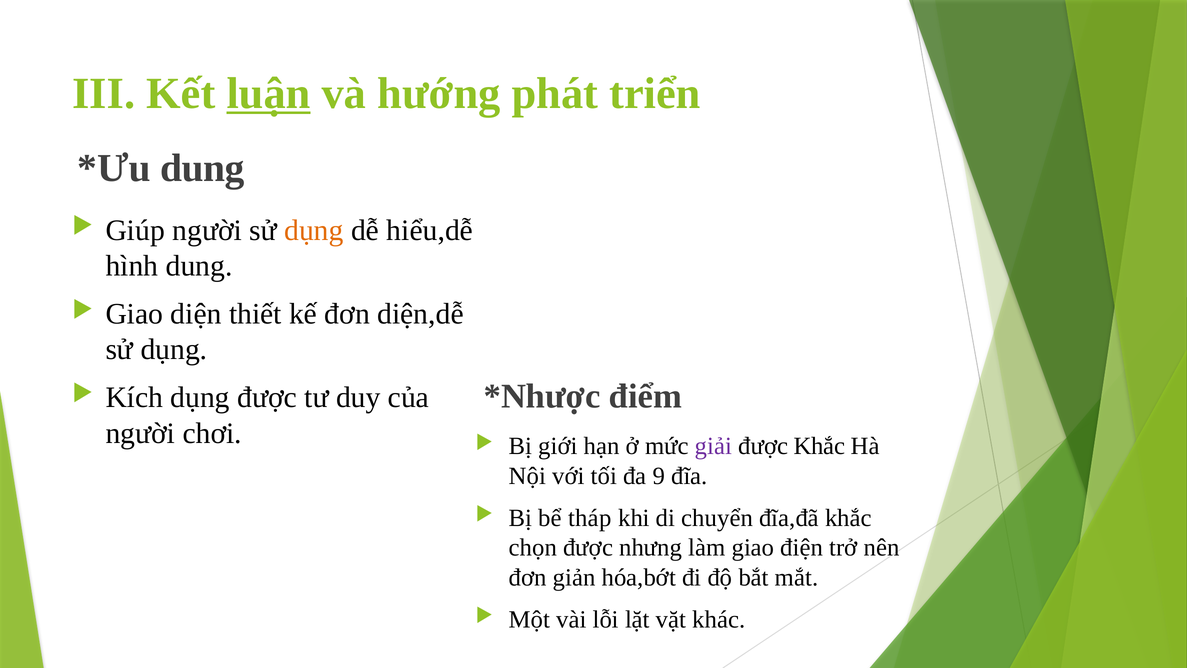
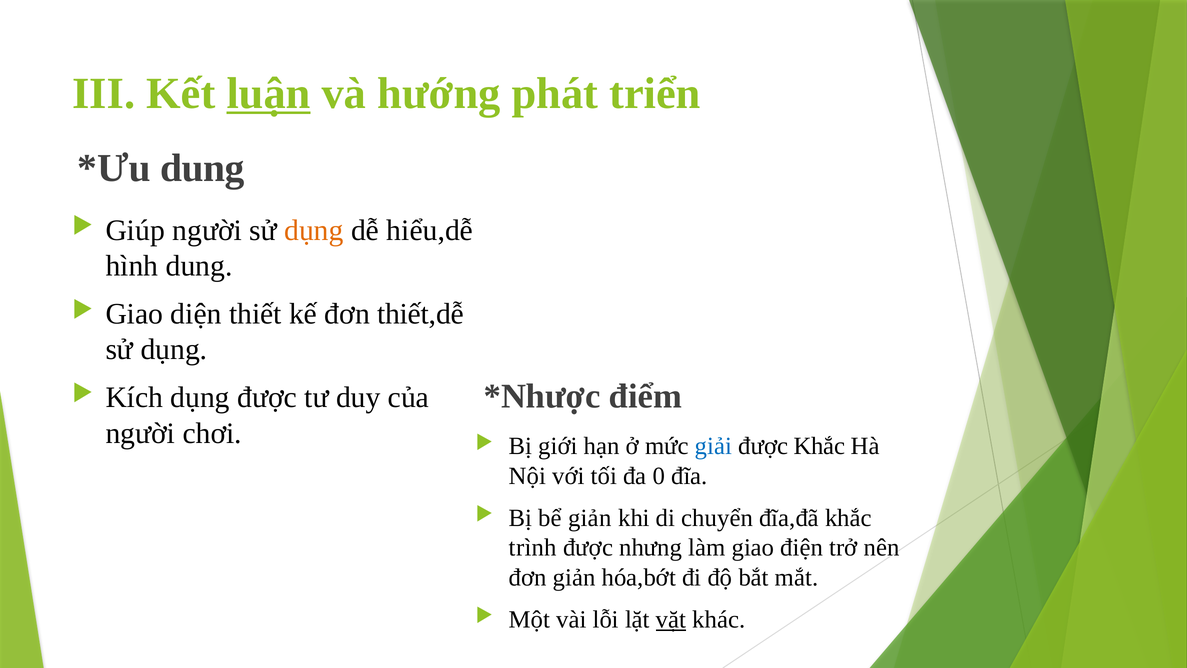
diện,dễ: diện,dễ -> thiết,dễ
giải colour: purple -> blue
9: 9 -> 0
bể tháp: tháp -> giản
chọn: chọn -> trình
vặt underline: none -> present
